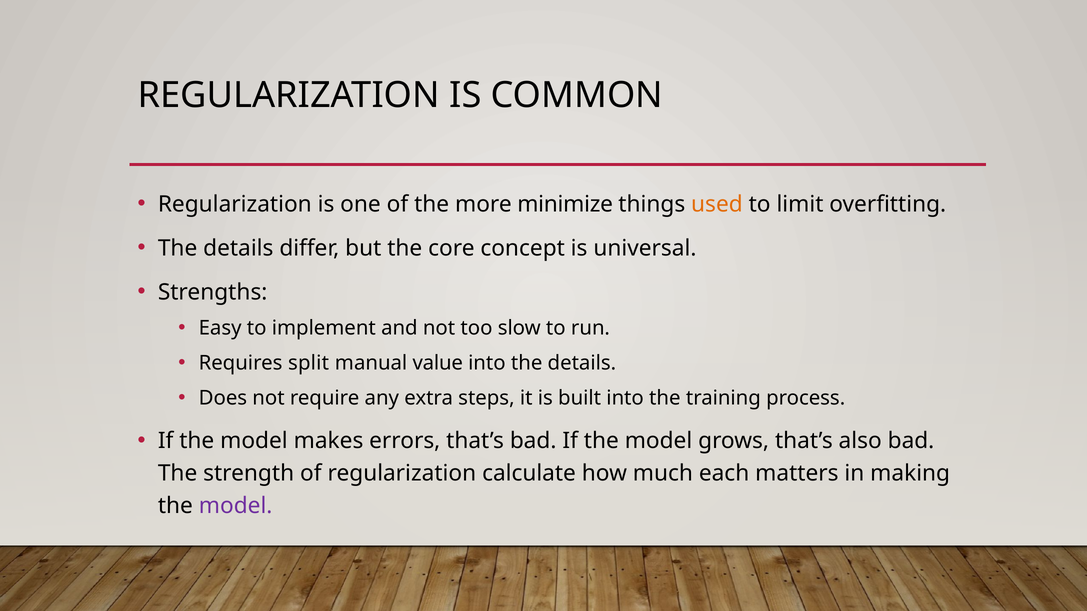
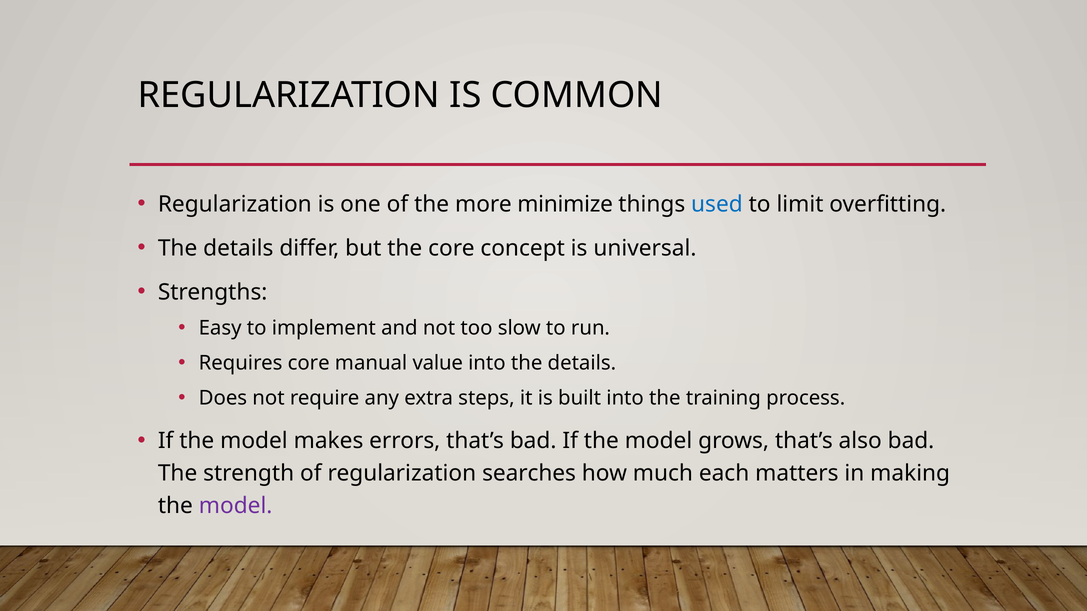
used colour: orange -> blue
Requires split: split -> core
calculate: calculate -> searches
